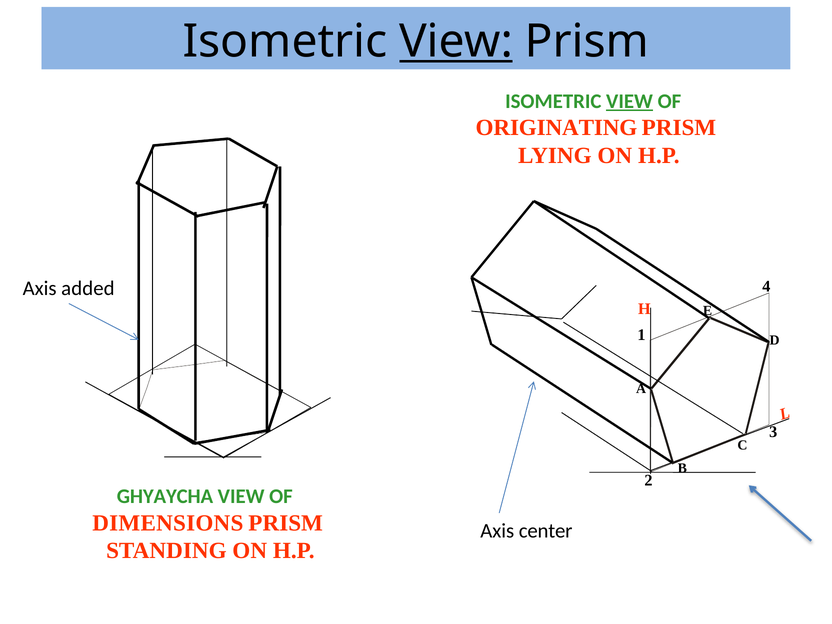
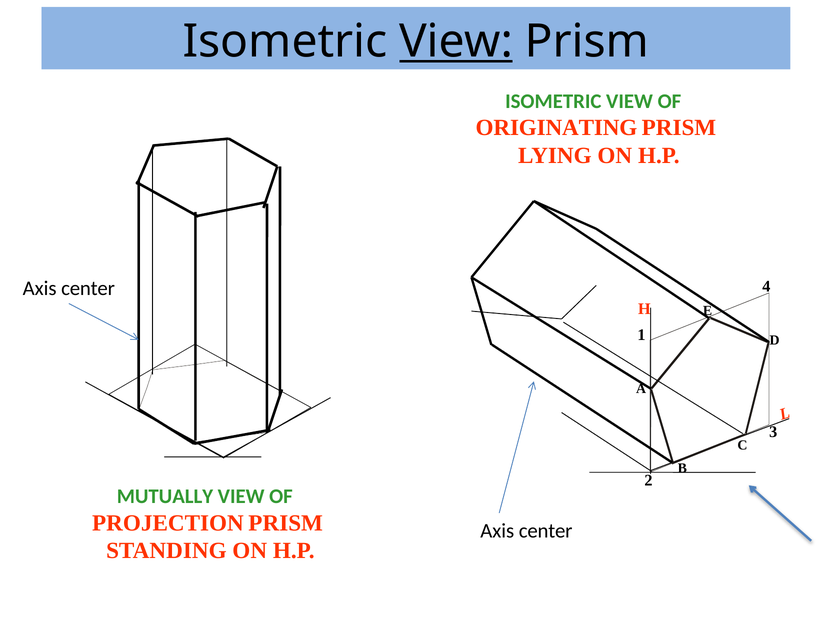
VIEW at (630, 101) underline: present -> none
added at (88, 288): added -> center
GHYAYCHA: GHYAYCHA -> MUTUALLY
DIMENSIONS: DIMENSIONS -> PROJECTION
